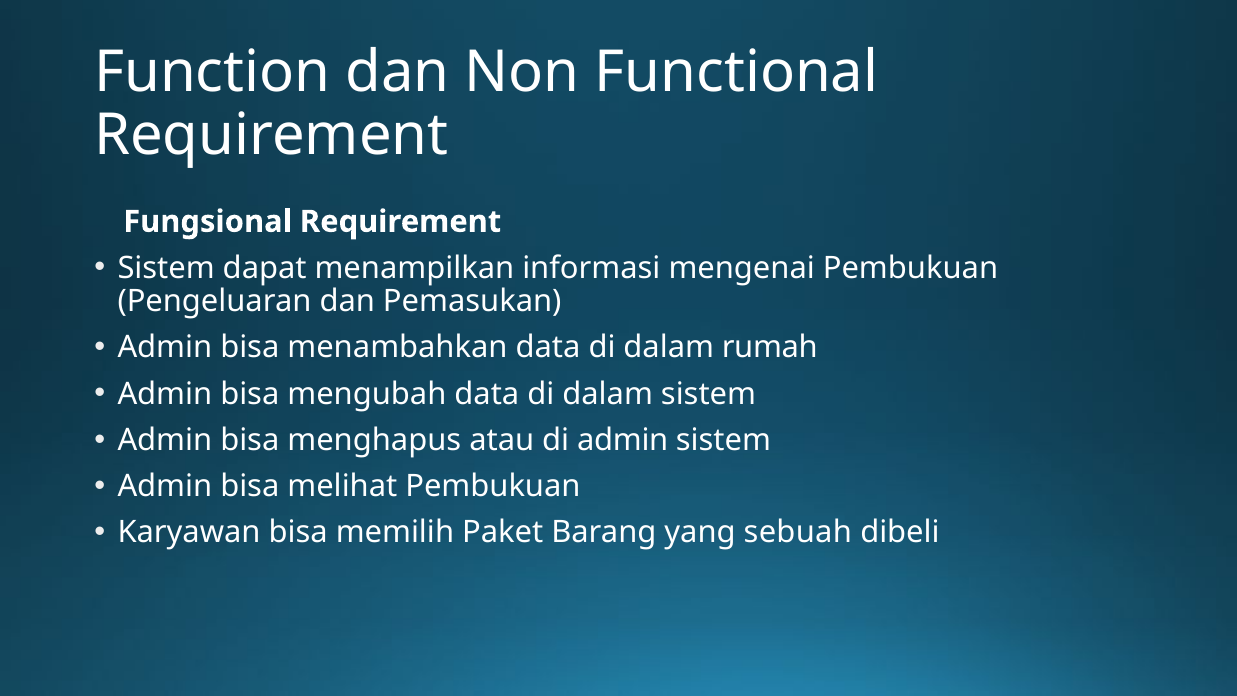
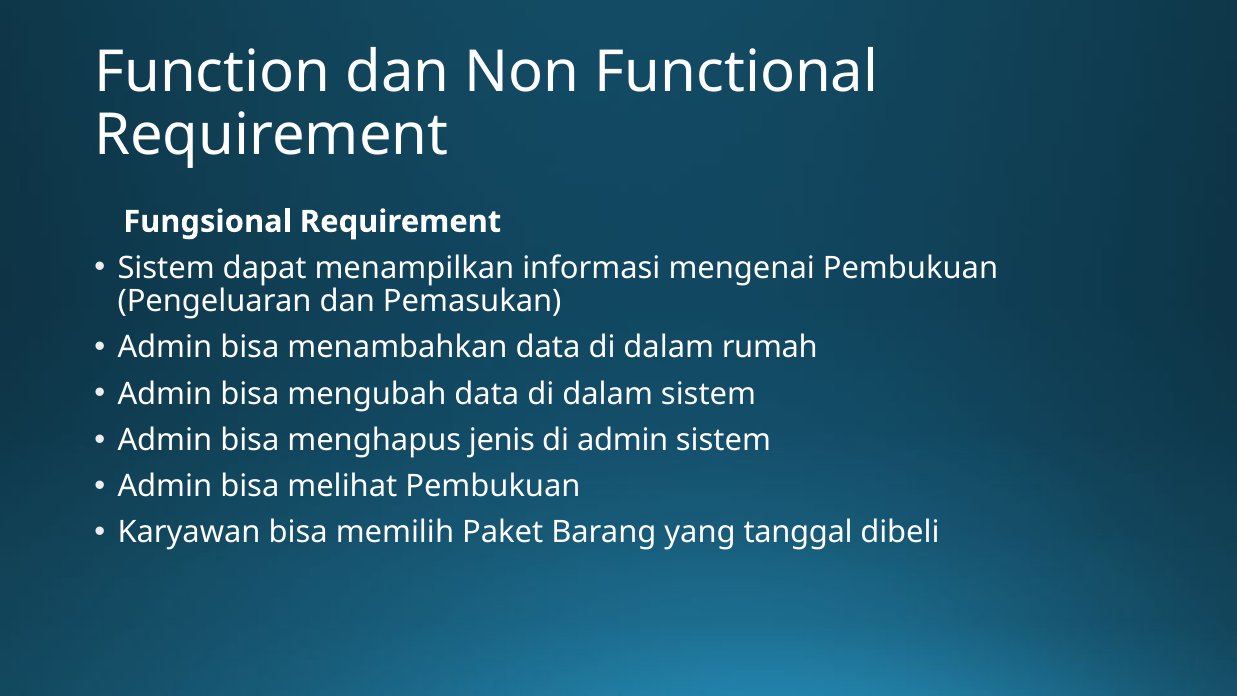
atau: atau -> jenis
sebuah: sebuah -> tanggal
